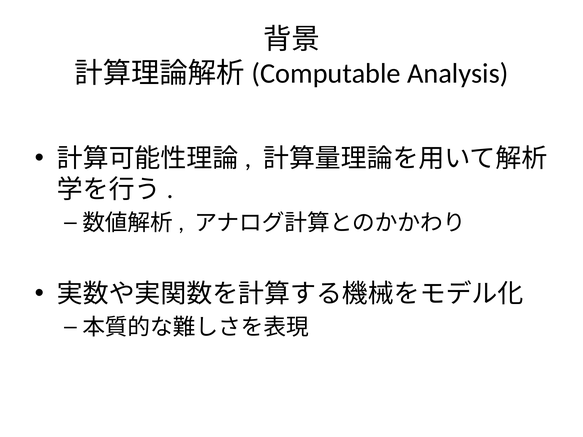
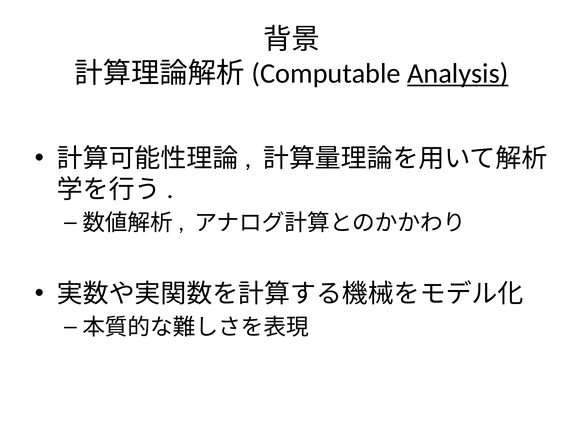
Analysis underline: none -> present
